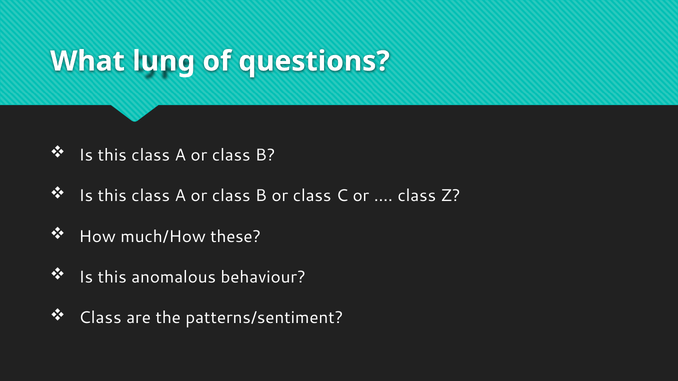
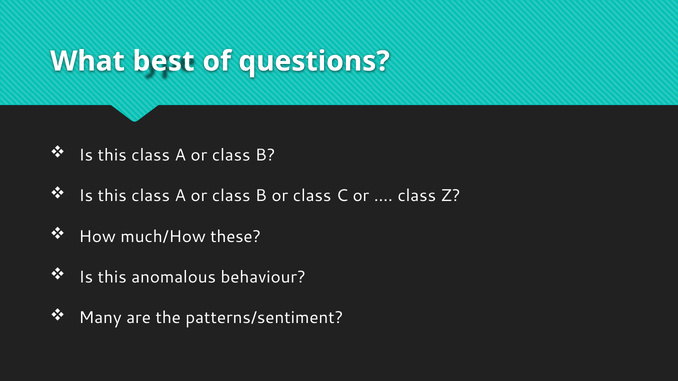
lung: lung -> best
Class at (100, 318): Class -> Many
